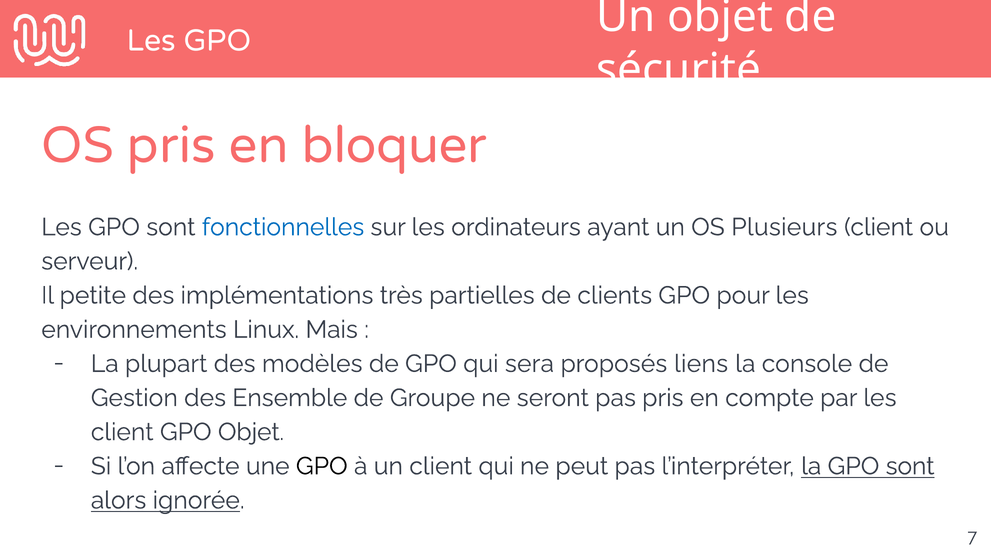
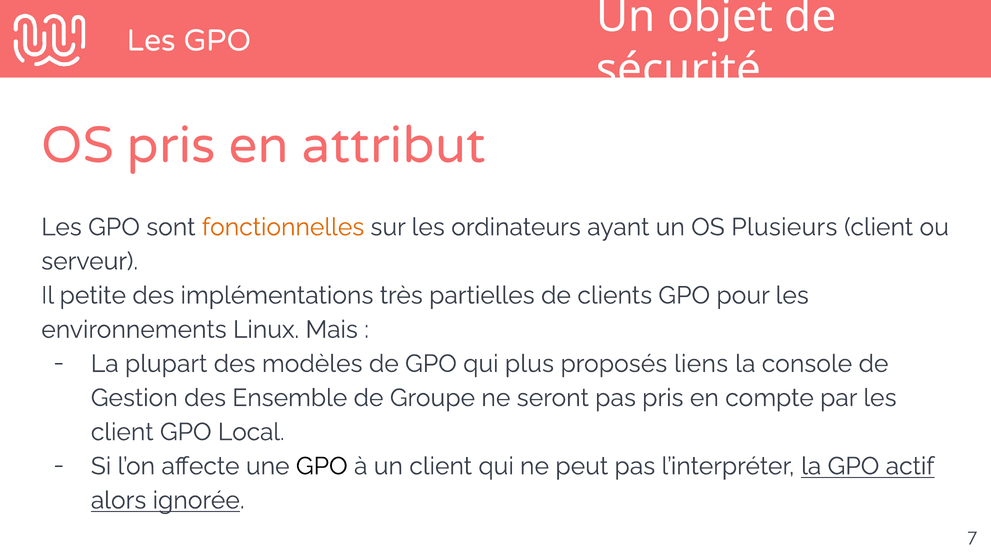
bloquer: bloquer -> attribut
fonctionnelles colour: blue -> orange
sera: sera -> plus
GPO Objet: Objet -> Local
la GPO sont: sont -> actif
